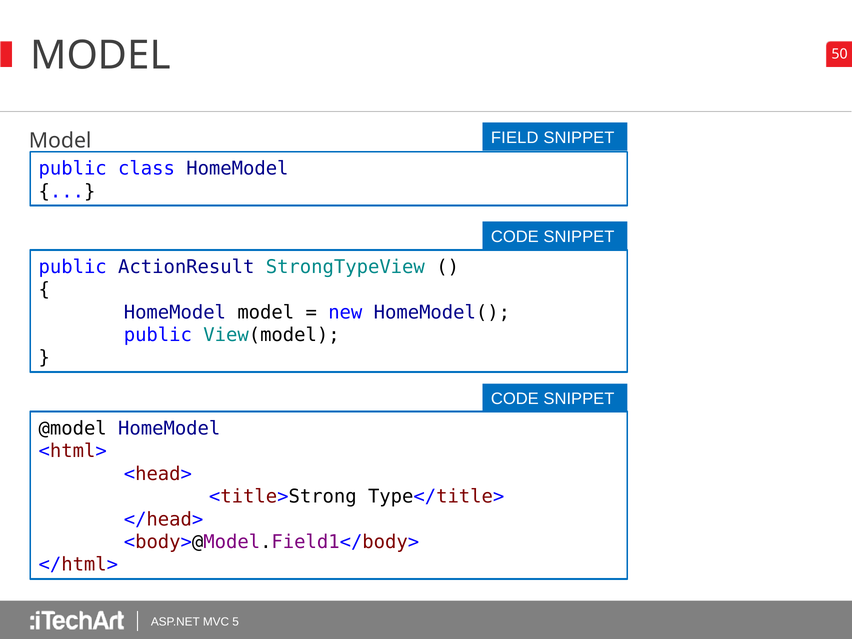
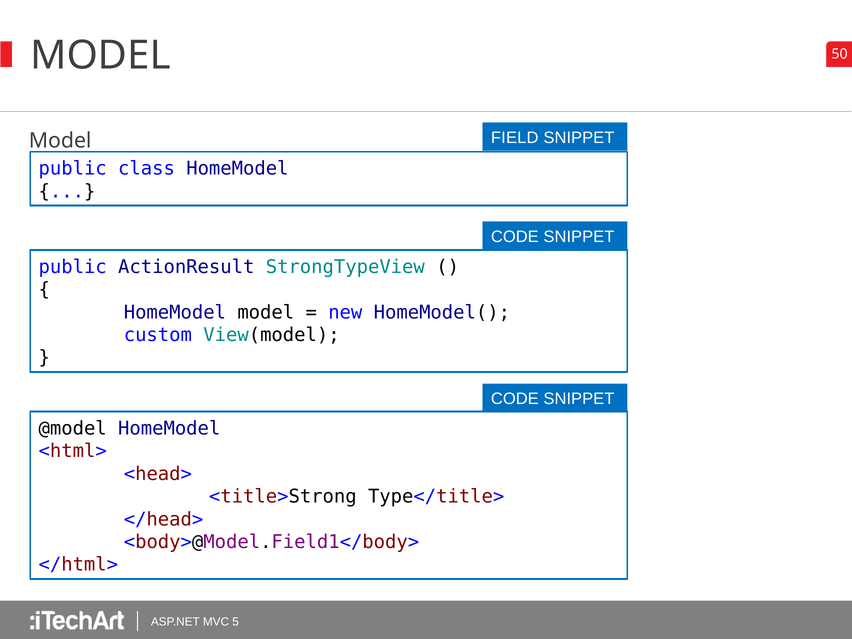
public at (158, 335): public -> custom
